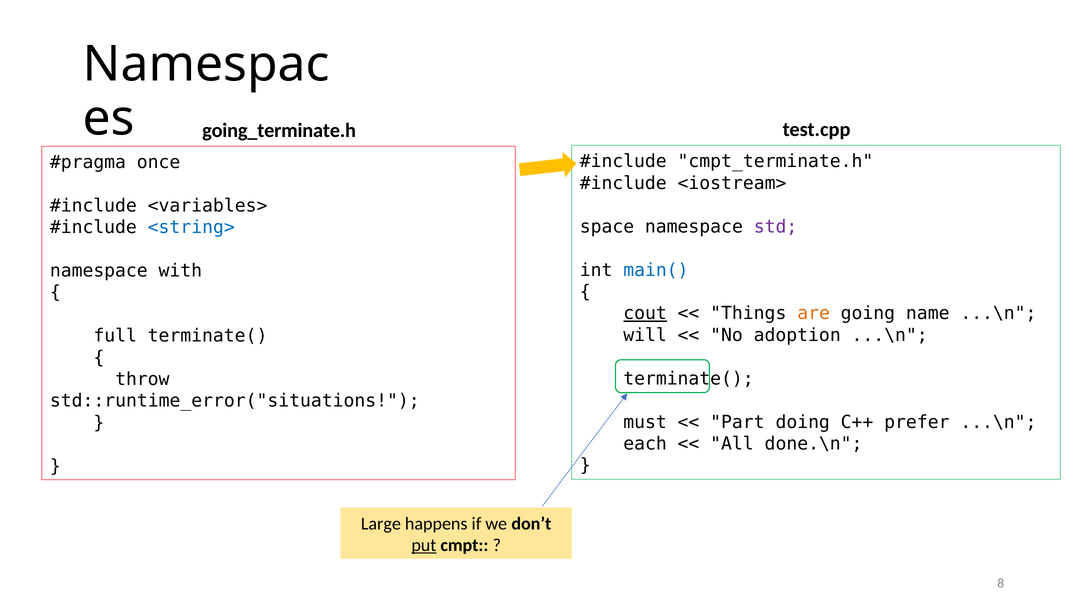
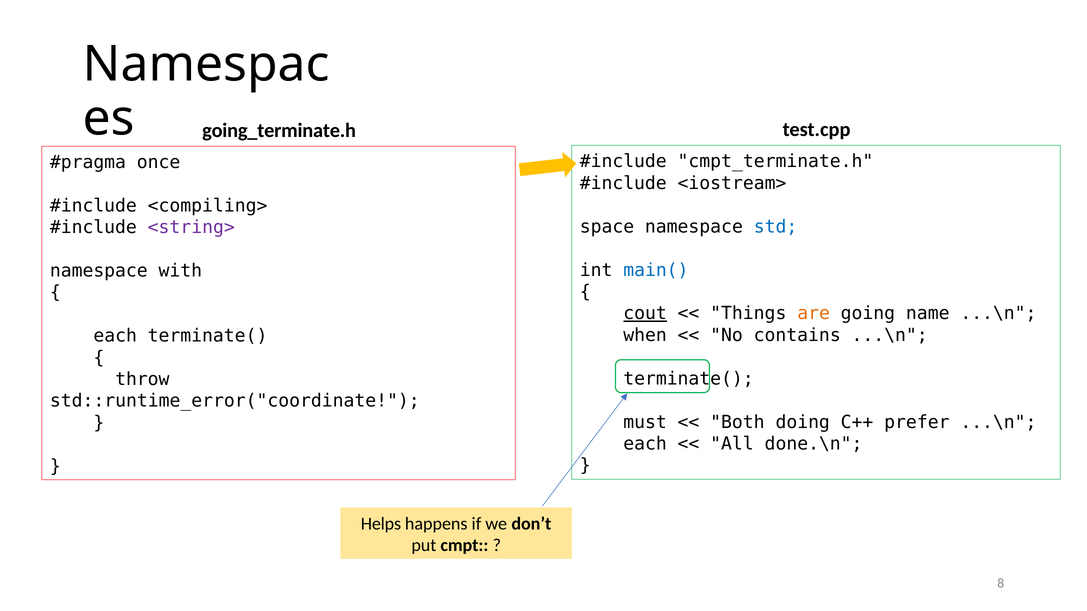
<variables>: <variables> -> <compiling>
std colour: purple -> blue
<string> colour: blue -> purple
will: will -> when
adoption: adoption -> contains
full at (115, 336): full -> each
std::runtime_error("situations: std::runtime_error("situations -> std::runtime_error("coordinate
Part: Part -> Both
Large: Large -> Helps
put underline: present -> none
